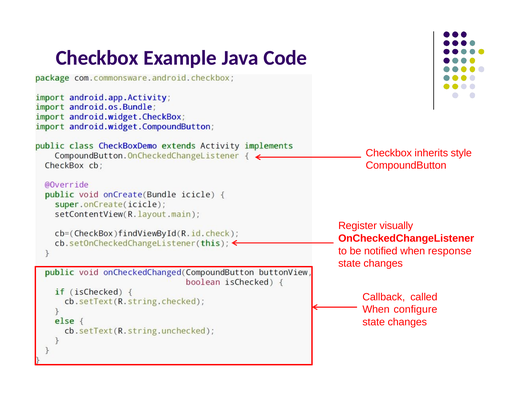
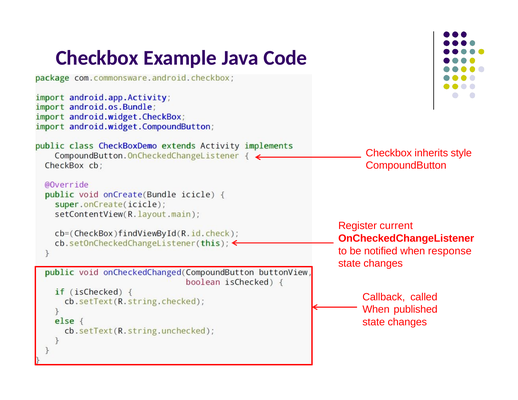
visually: visually -> current
configure: configure -> published
